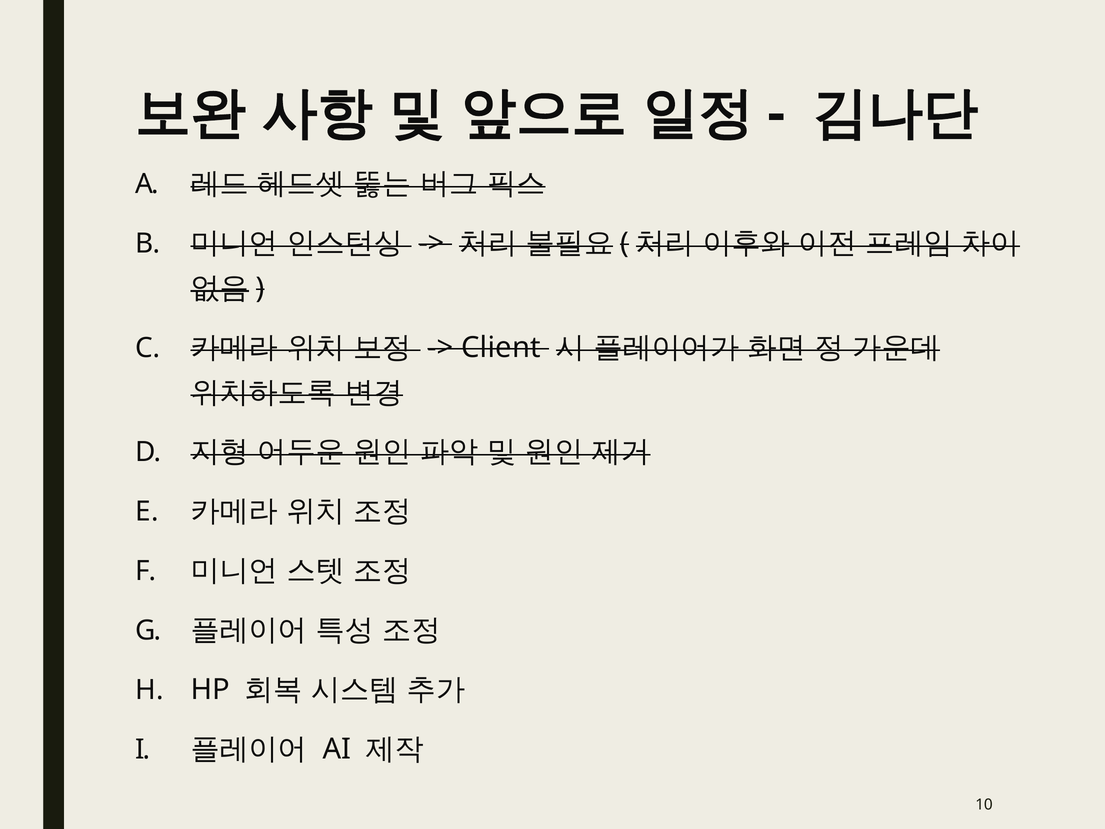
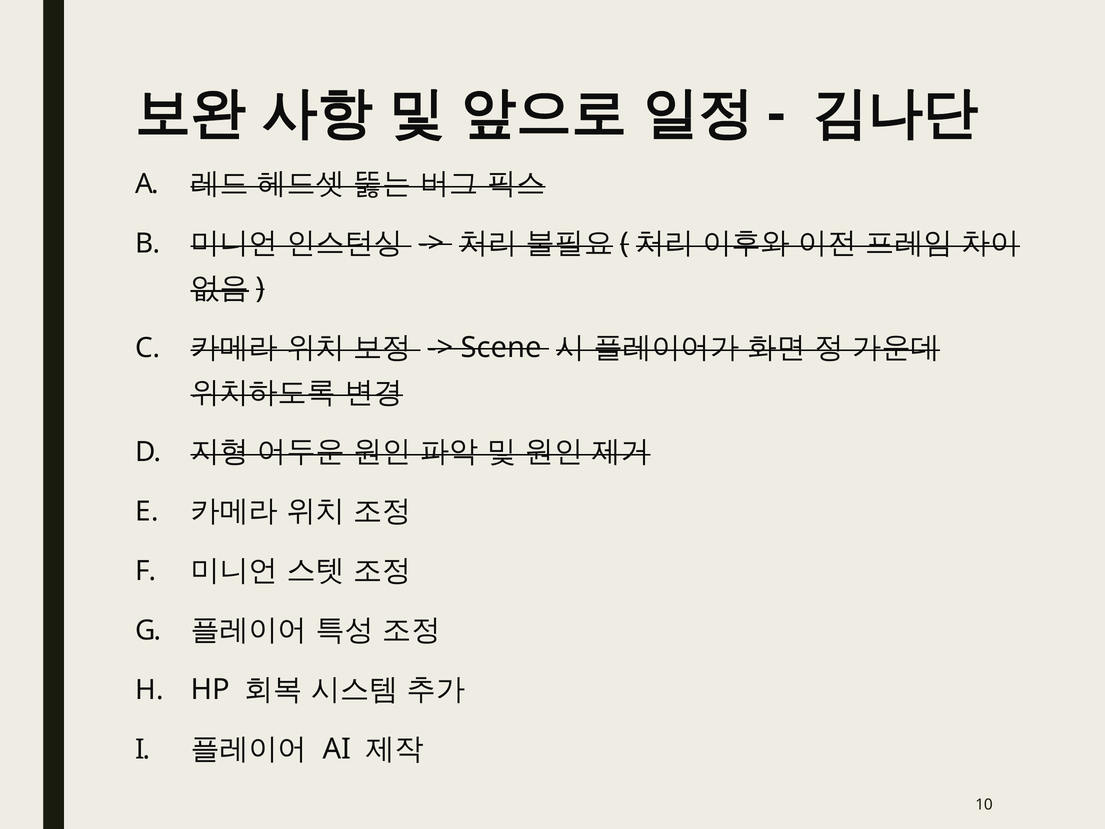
Client: Client -> Scene
